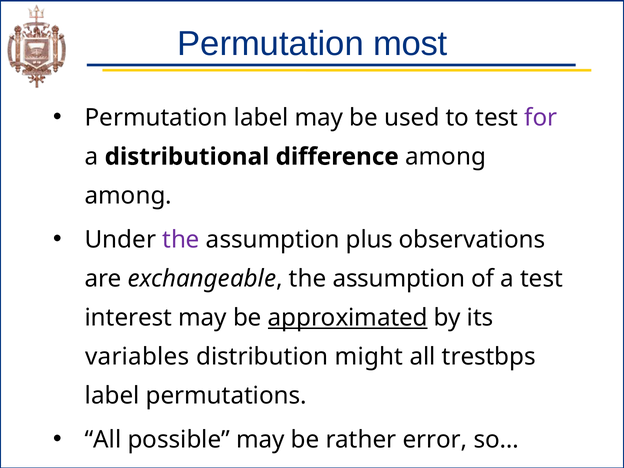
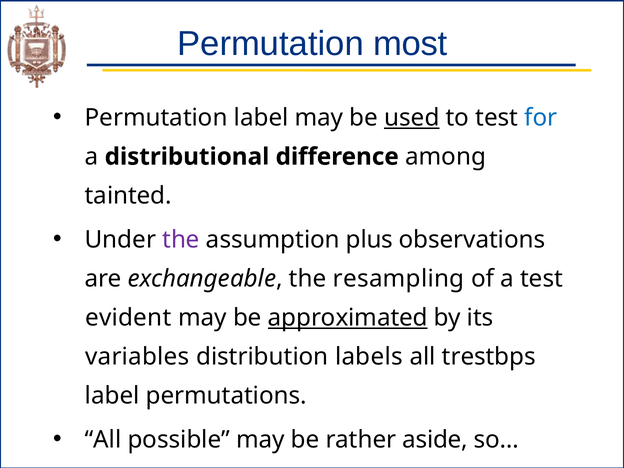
used underline: none -> present
for colour: purple -> blue
among at (128, 196): among -> tainted
exchangeable the assumption: assumption -> resampling
interest: interest -> evident
might: might -> labels
error: error -> aside
